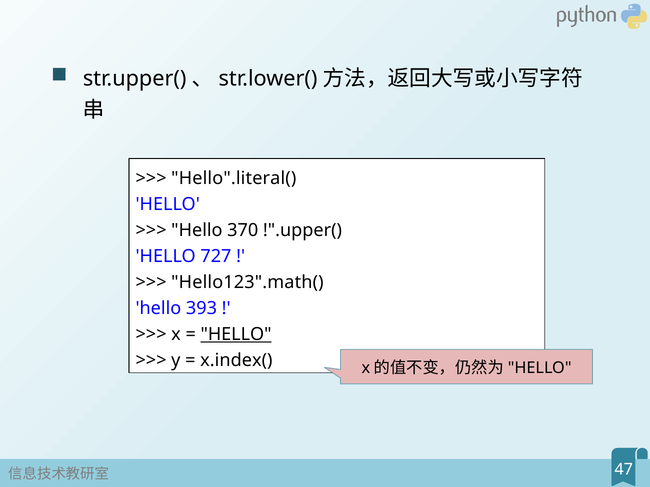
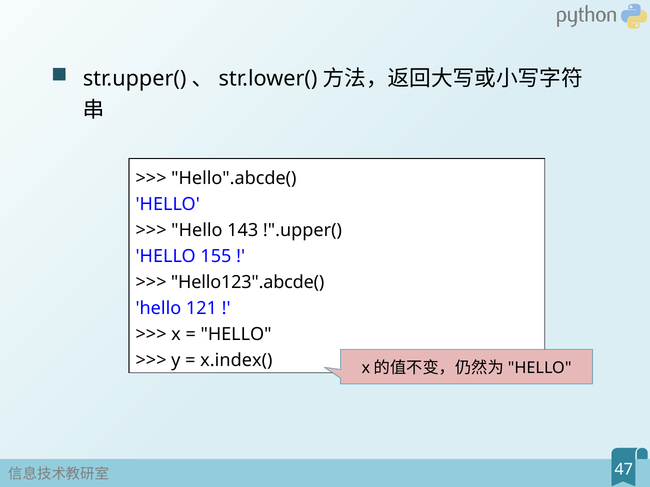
Hello".literal(: Hello".literal( -> Hello".abcde(
370: 370 -> 143
727: 727 -> 155
Hello123".math(: Hello123".math( -> Hello123".abcde(
393: 393 -> 121
HELLO at (236, 334) underline: present -> none
